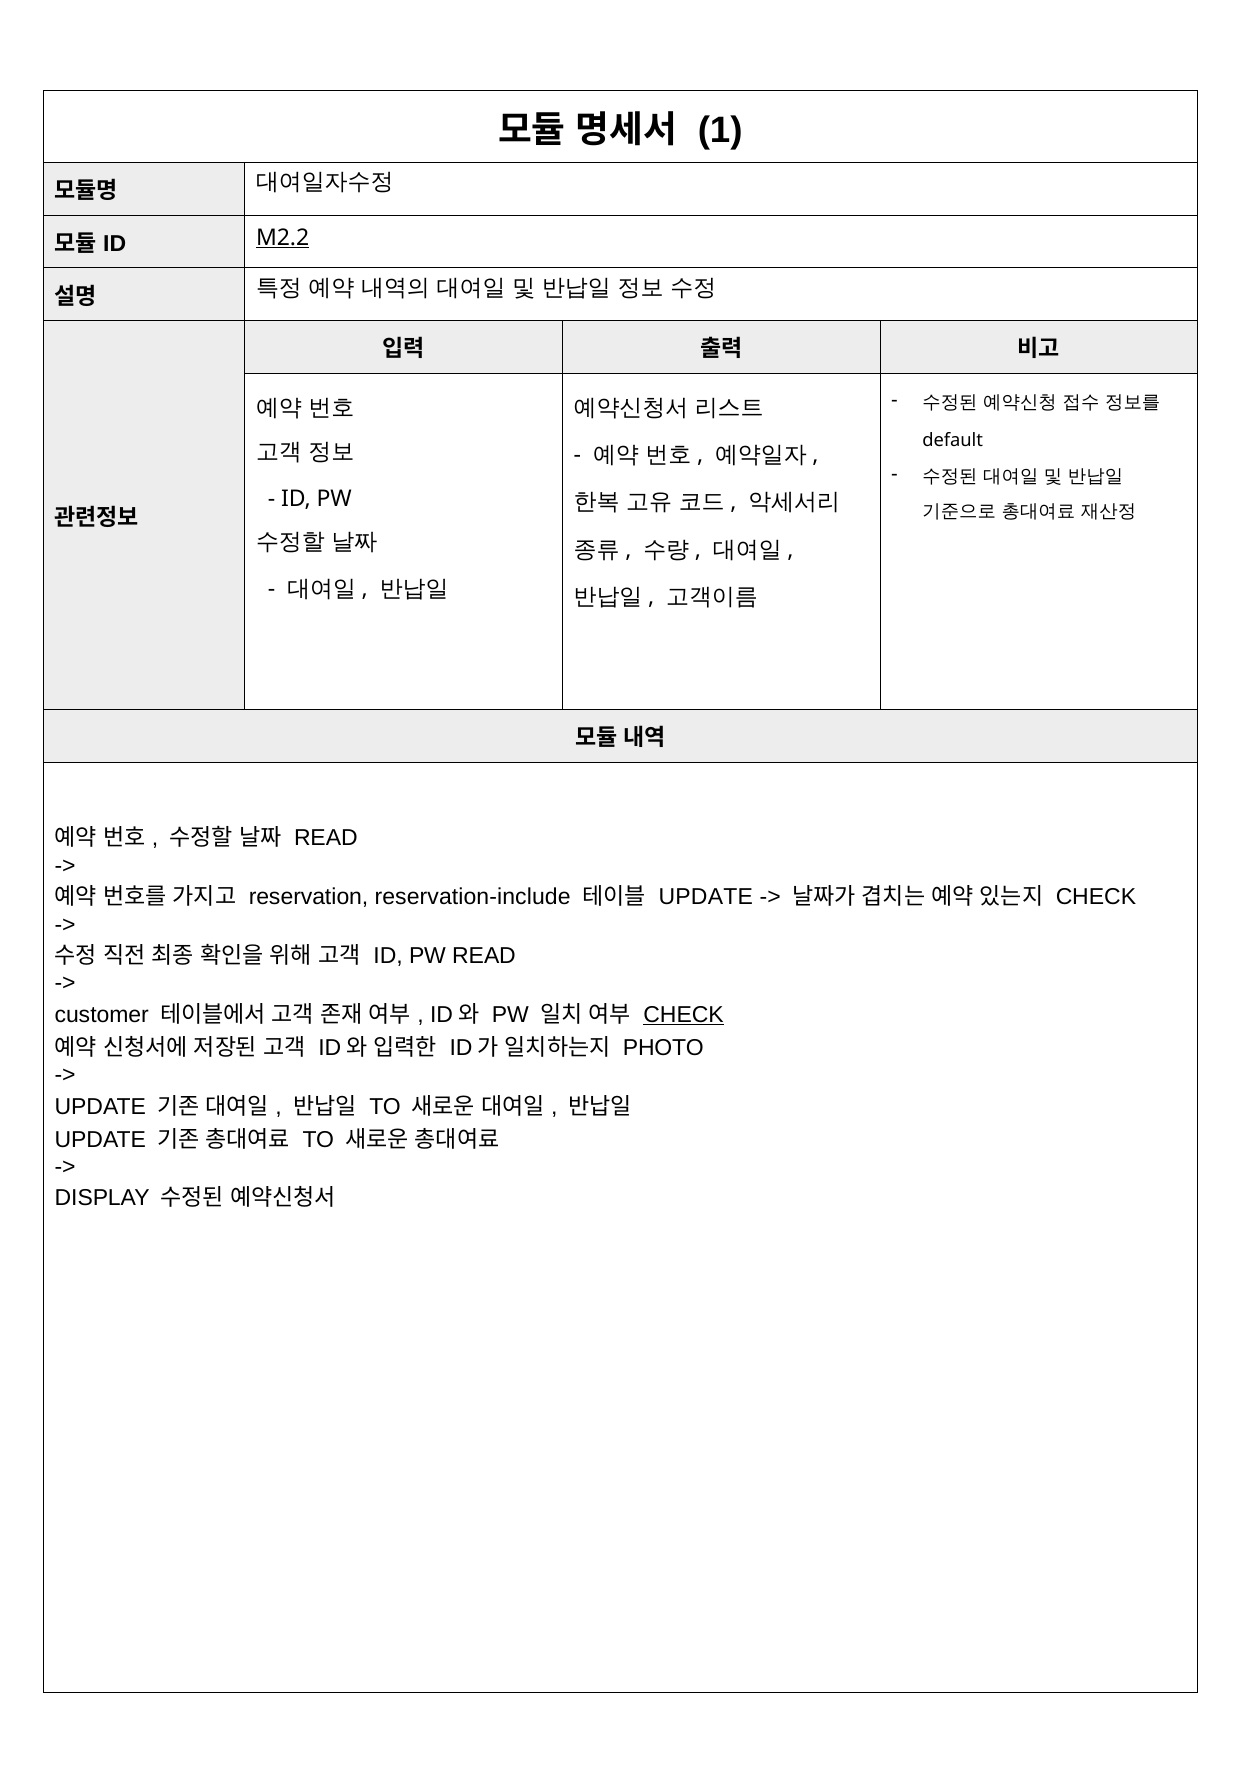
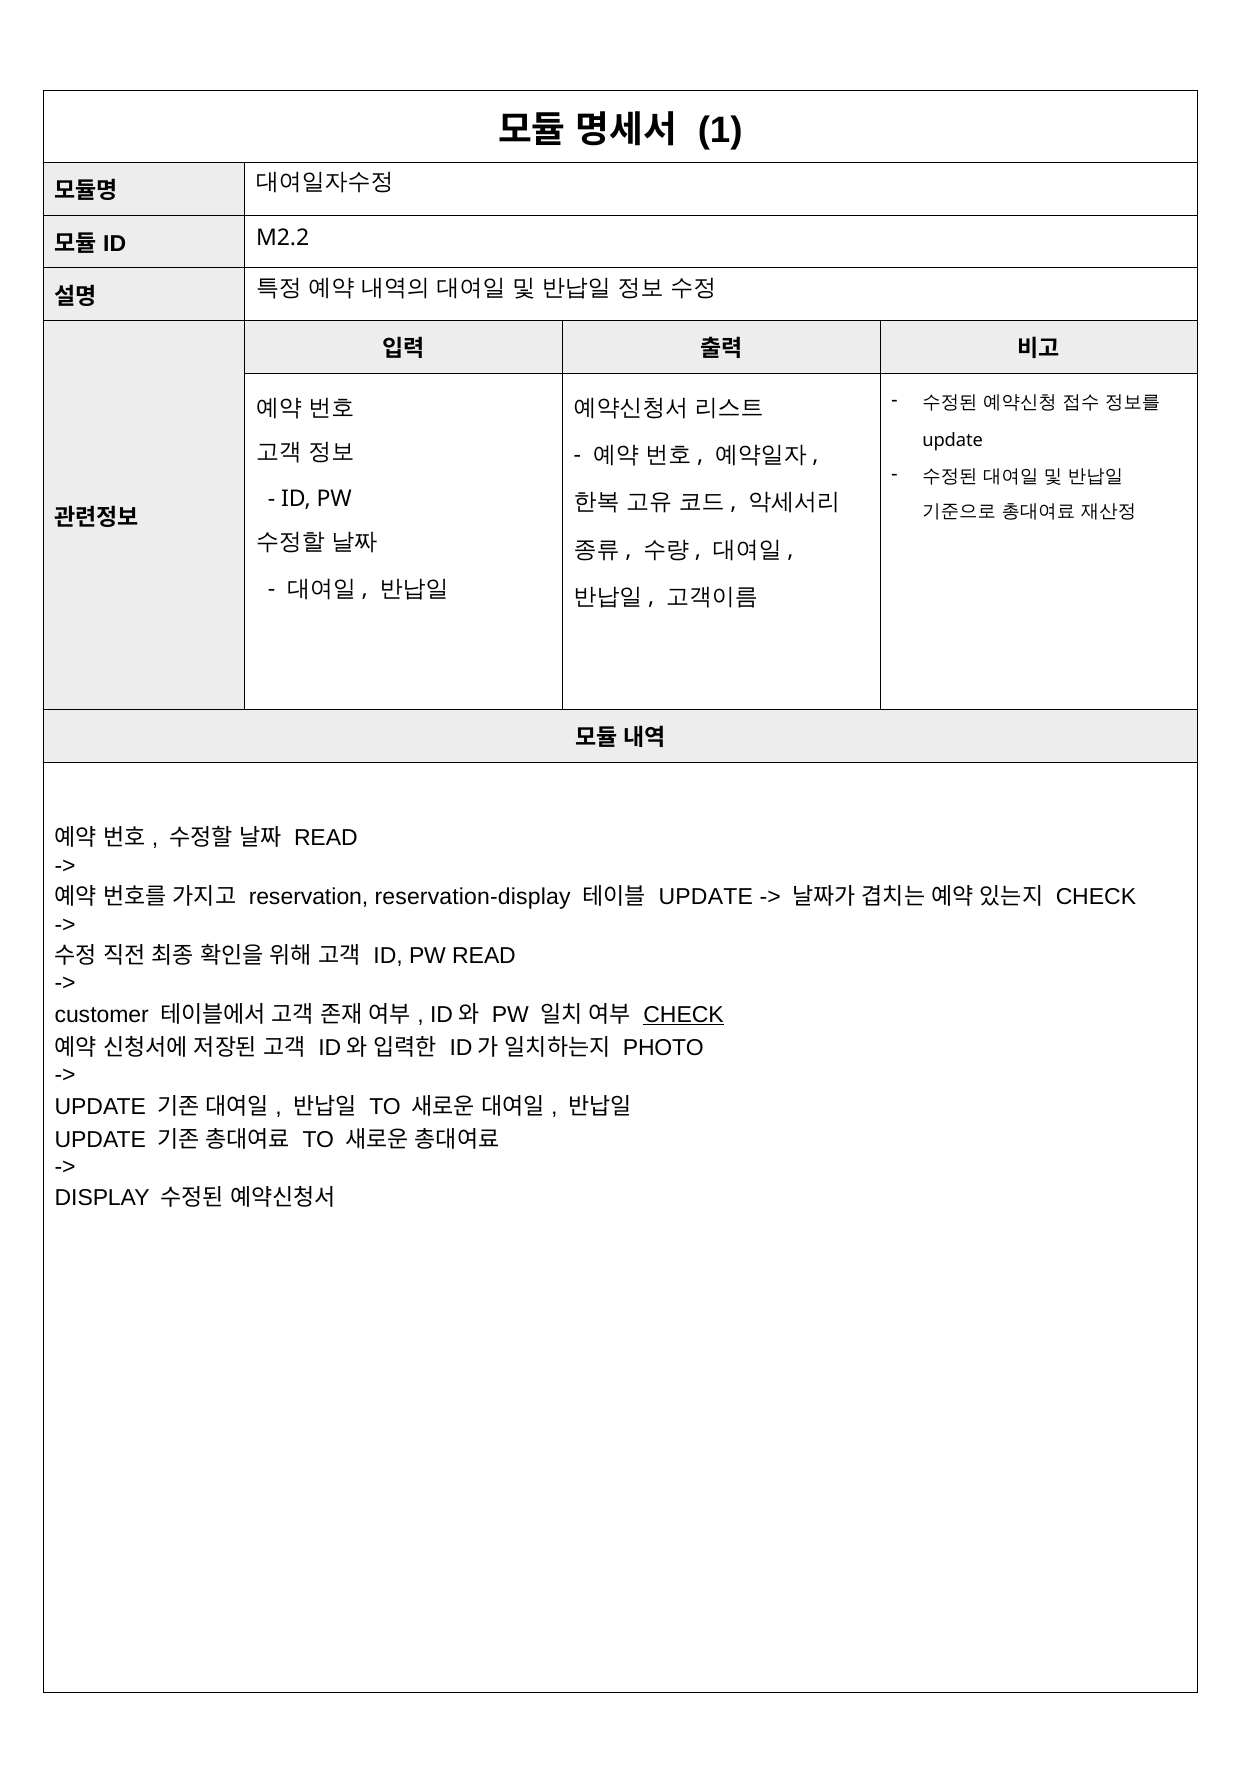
M2.2 underline: present -> none
default at (953, 441): default -> update
reservation-include: reservation-include -> reservation-display
